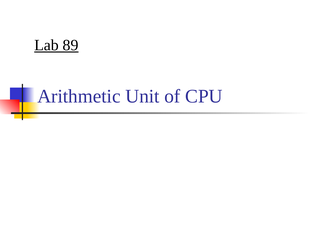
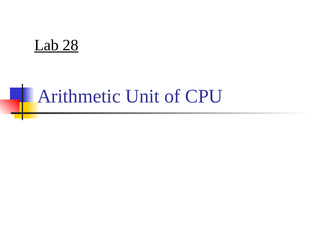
89: 89 -> 28
